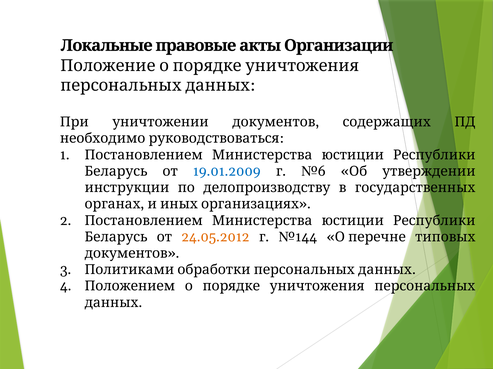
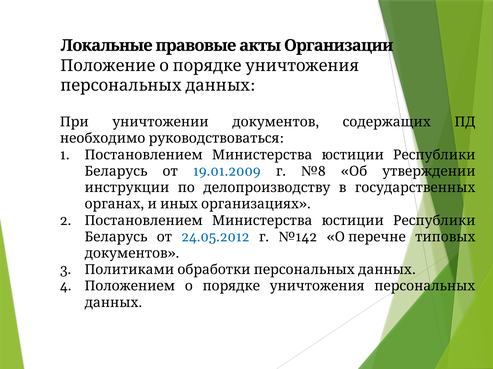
№6: №6 -> №8
24.05.2012 colour: orange -> blue
№144: №144 -> №142
